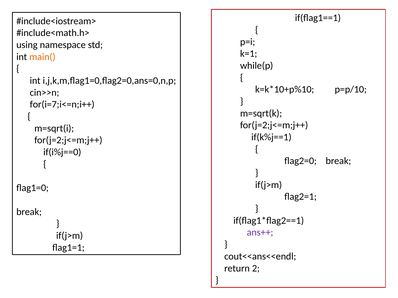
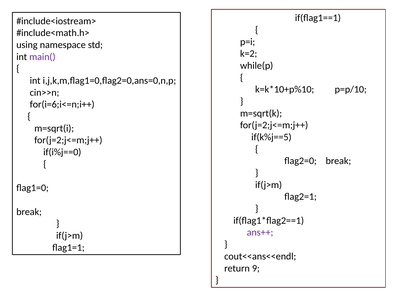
k=1: k=1 -> k=2
main( colour: orange -> purple
for(i=7;i<=n;i++: for(i=7;i<=n;i++ -> for(i=6;i<=n;i++
if(k%j==1: if(k%j==1 -> if(k%j==5
2: 2 -> 9
